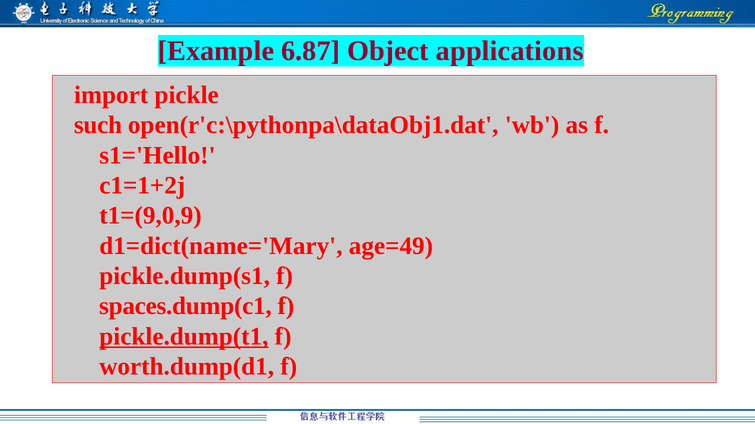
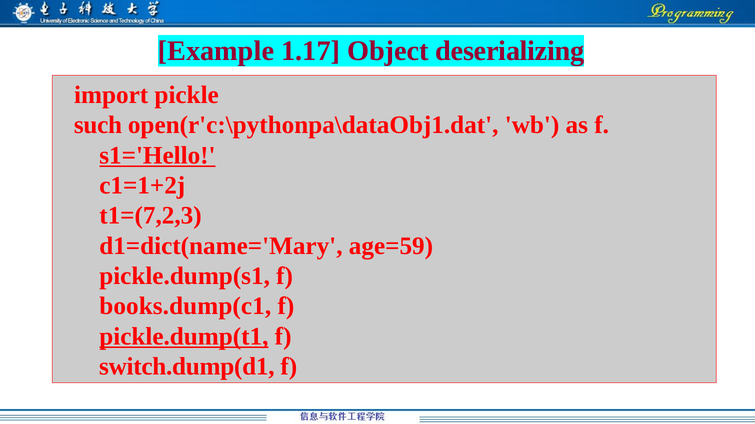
6.87: 6.87 -> 1.17
applications: applications -> deserializing
s1='Hello underline: none -> present
t1=(9,0,9: t1=(9,0,9 -> t1=(7,2,3
age=49: age=49 -> age=59
spaces.dump(c1: spaces.dump(c1 -> books.dump(c1
worth.dump(d1: worth.dump(d1 -> switch.dump(d1
